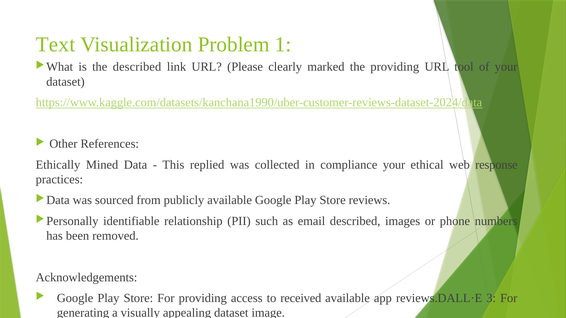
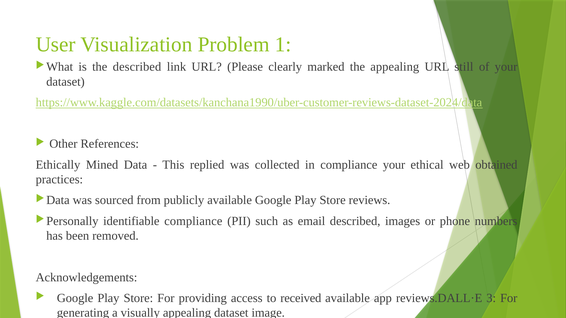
Text: Text -> User
the providing: providing -> appealing
tool: tool -> still
response: response -> obtained
identifiable relationship: relationship -> compliance
